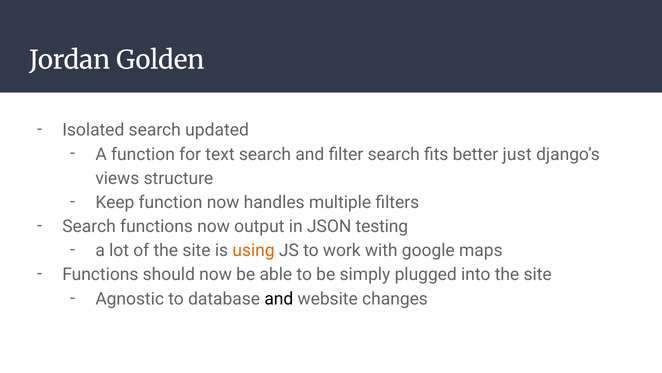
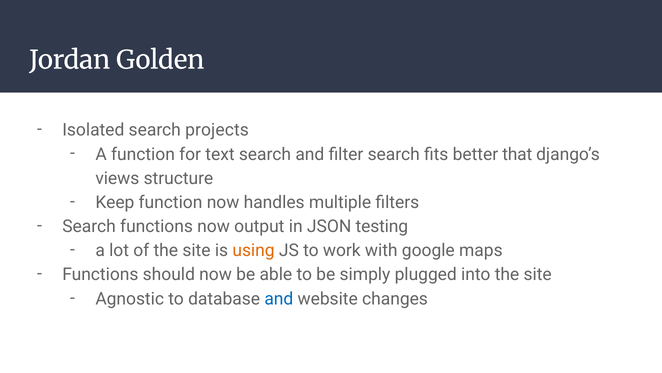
updated: updated -> projects
just: just -> that
and at (279, 298) colour: black -> blue
